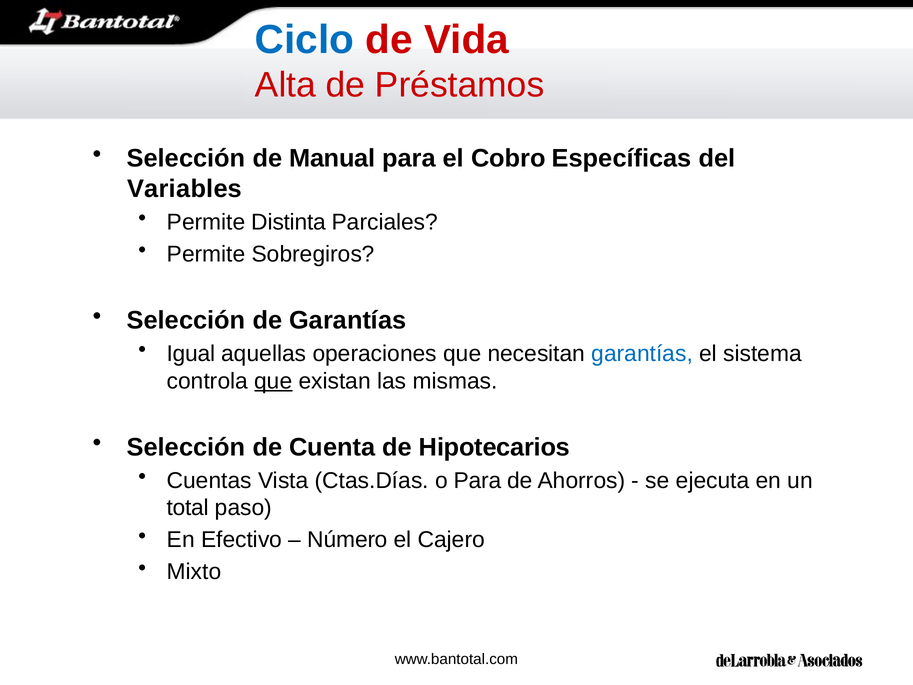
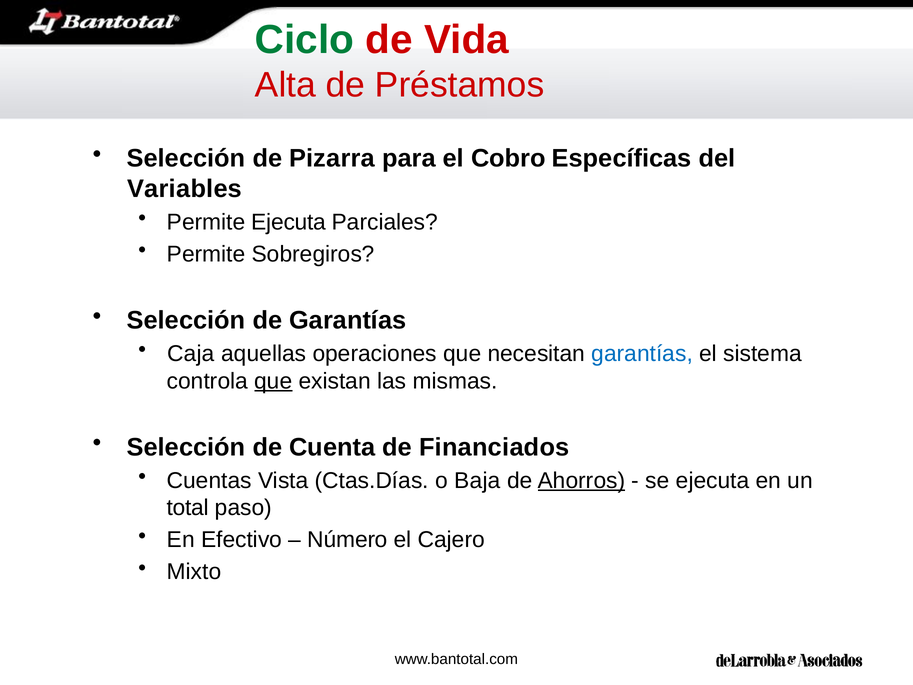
Ciclo colour: blue -> green
Manual: Manual -> Pizarra
Permite Distinta: Distinta -> Ejecuta
Igual: Igual -> Caja
Hipotecarios: Hipotecarios -> Financiados
o Para: Para -> Baja
Ahorros underline: none -> present
